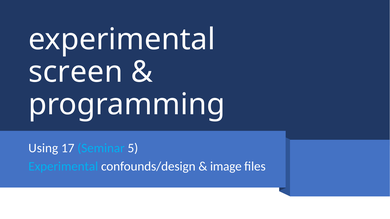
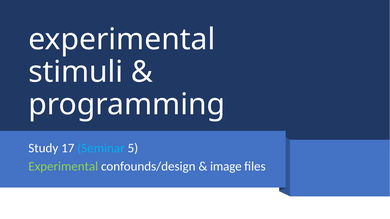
screen: screen -> stimuli
Using: Using -> Study
Experimental at (63, 167) colour: light blue -> light green
